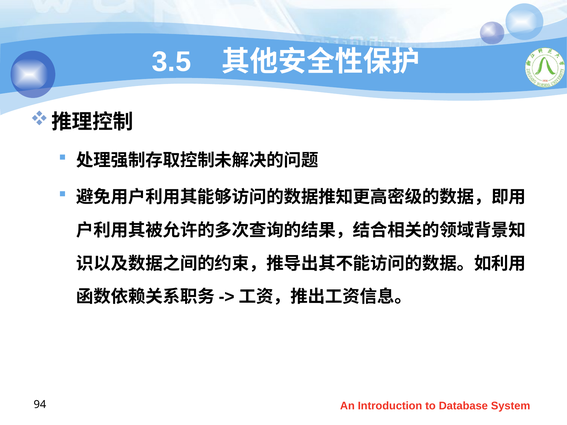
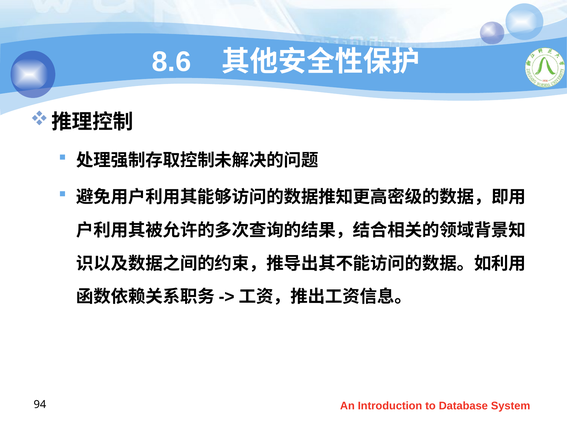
3.5: 3.5 -> 8.6
